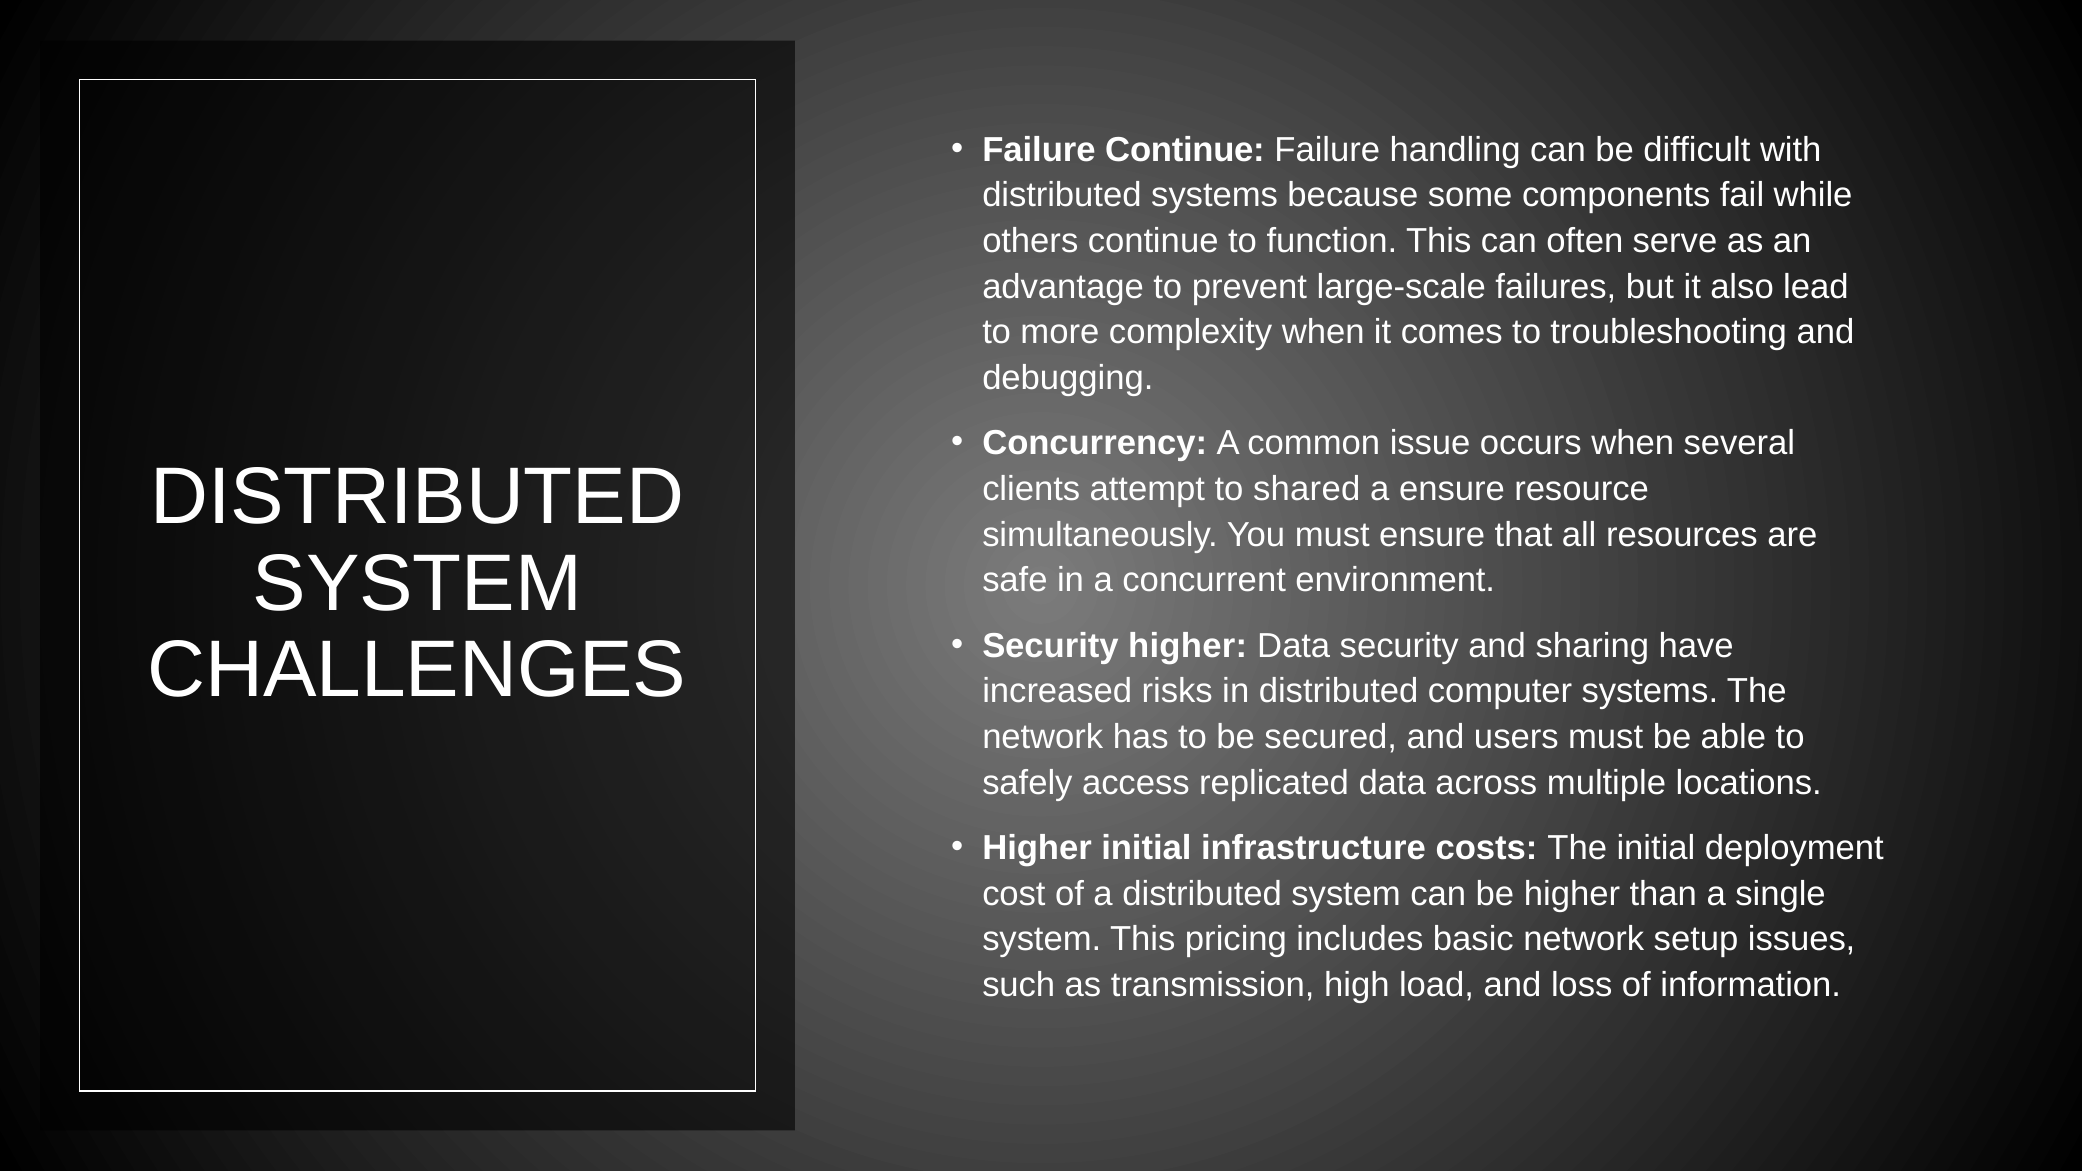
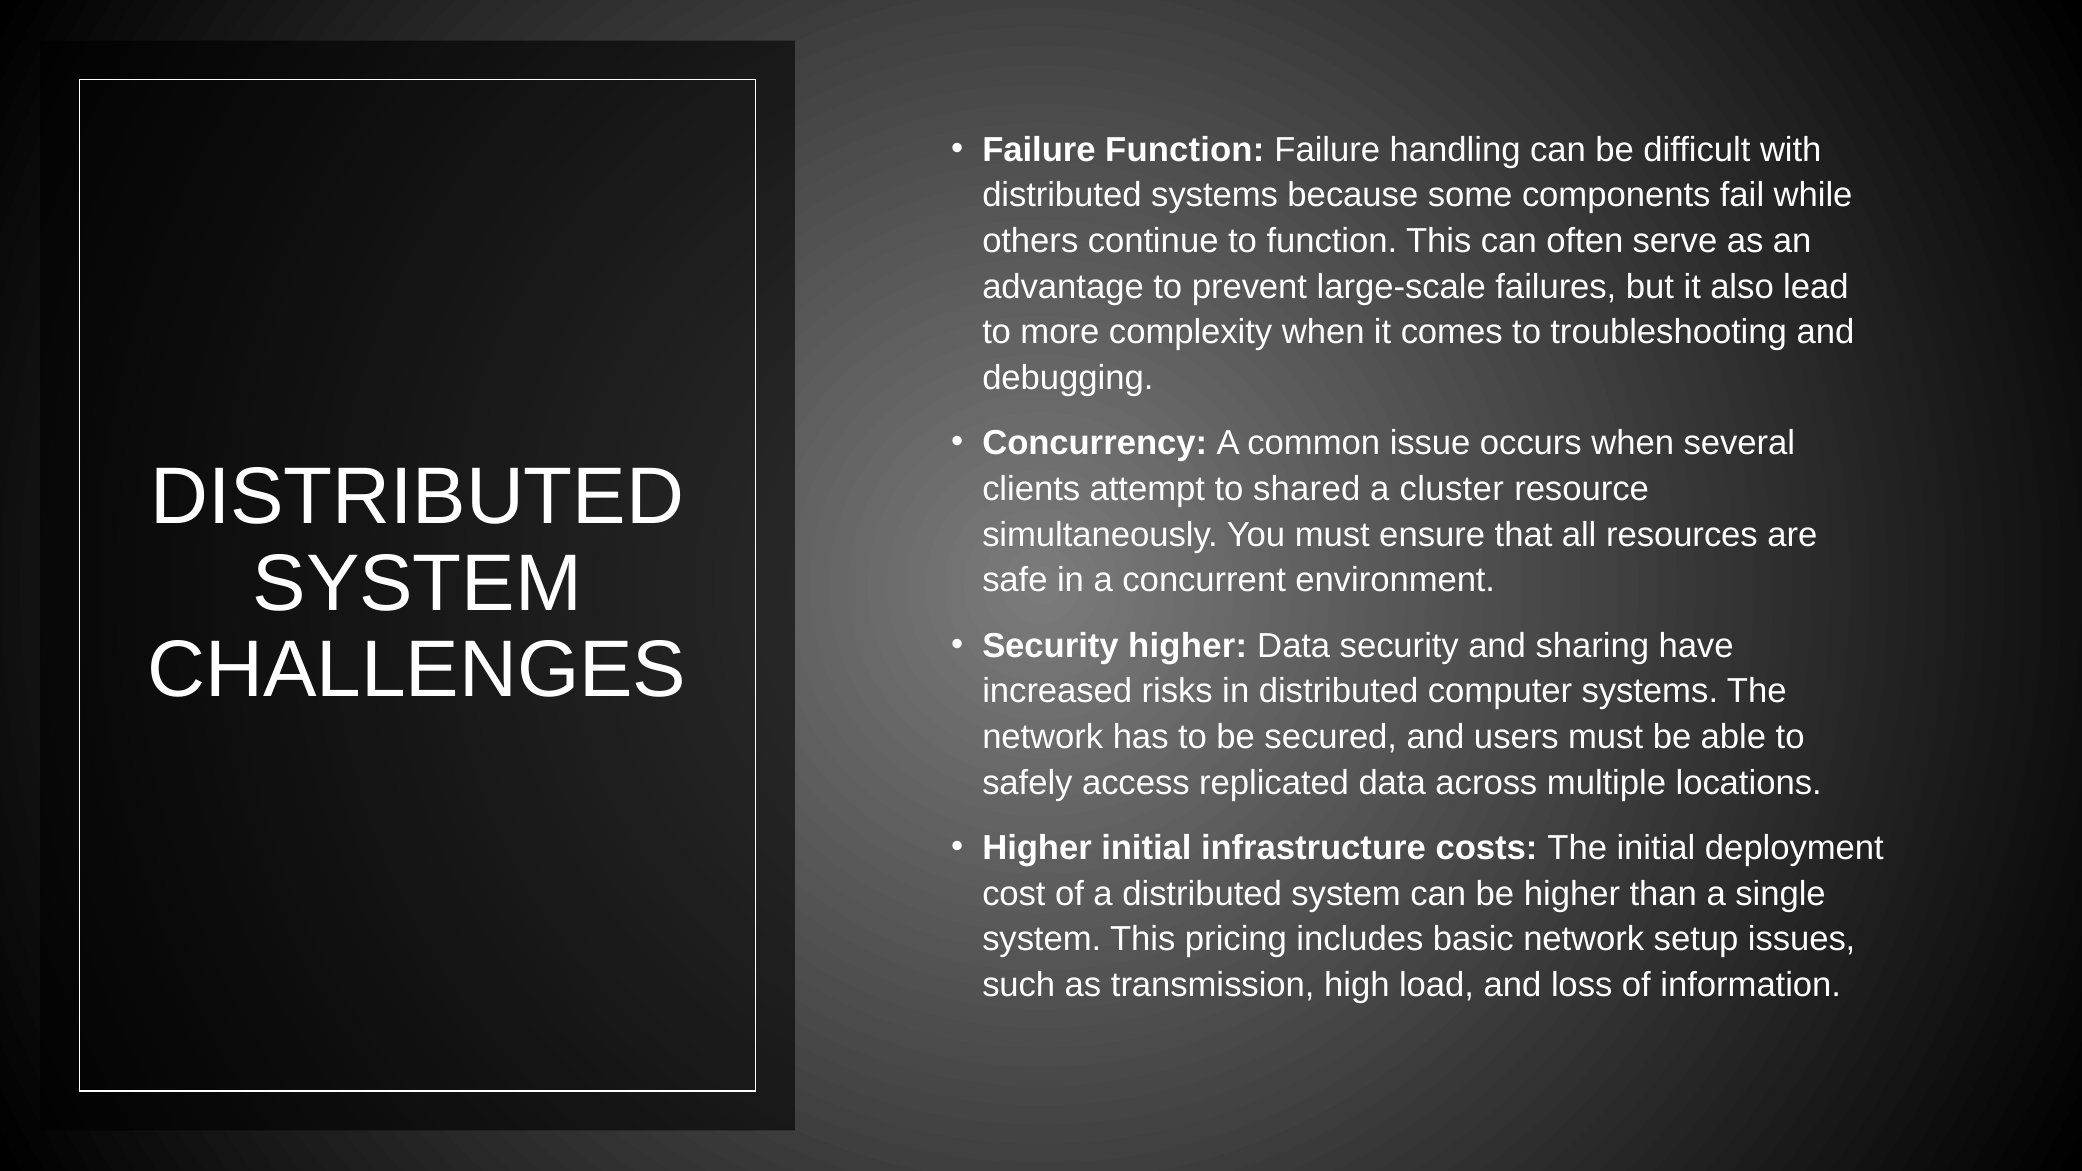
Failure Continue: Continue -> Function
a ensure: ensure -> cluster
